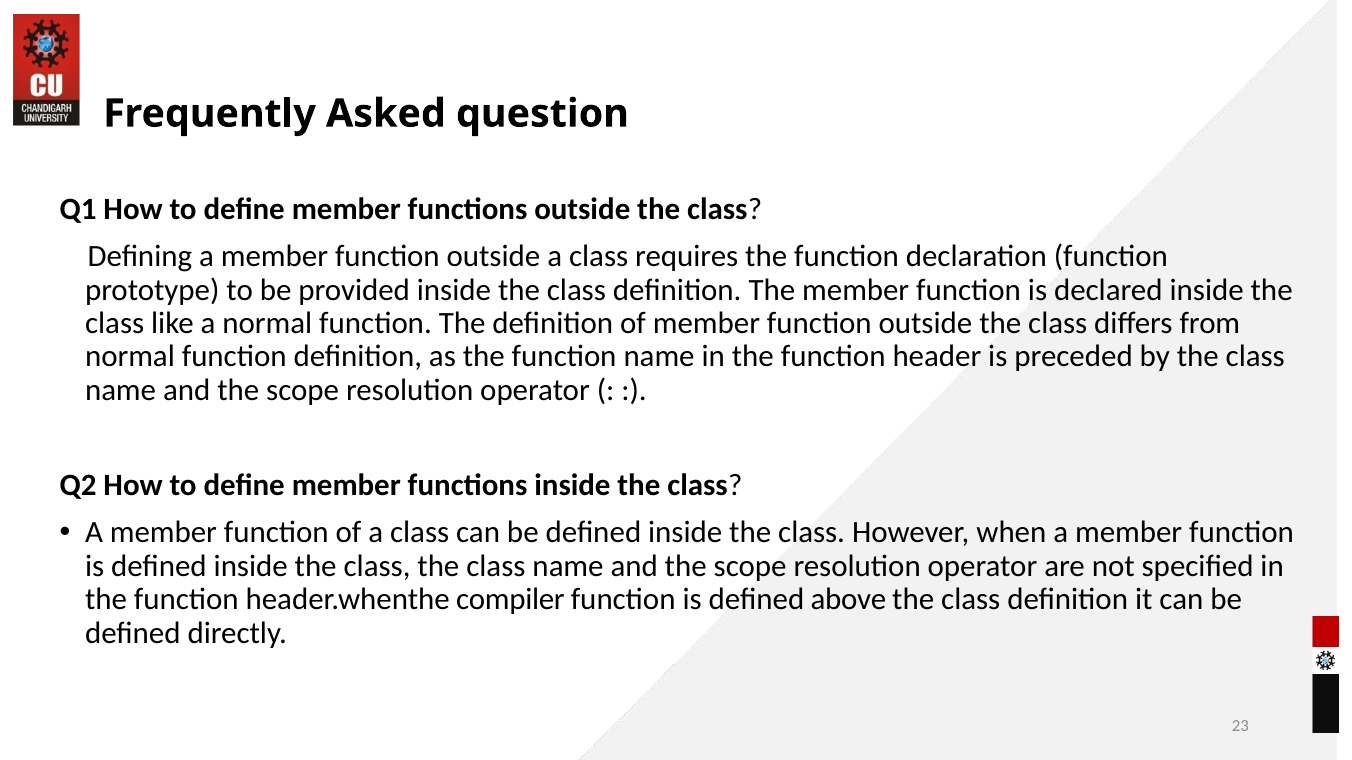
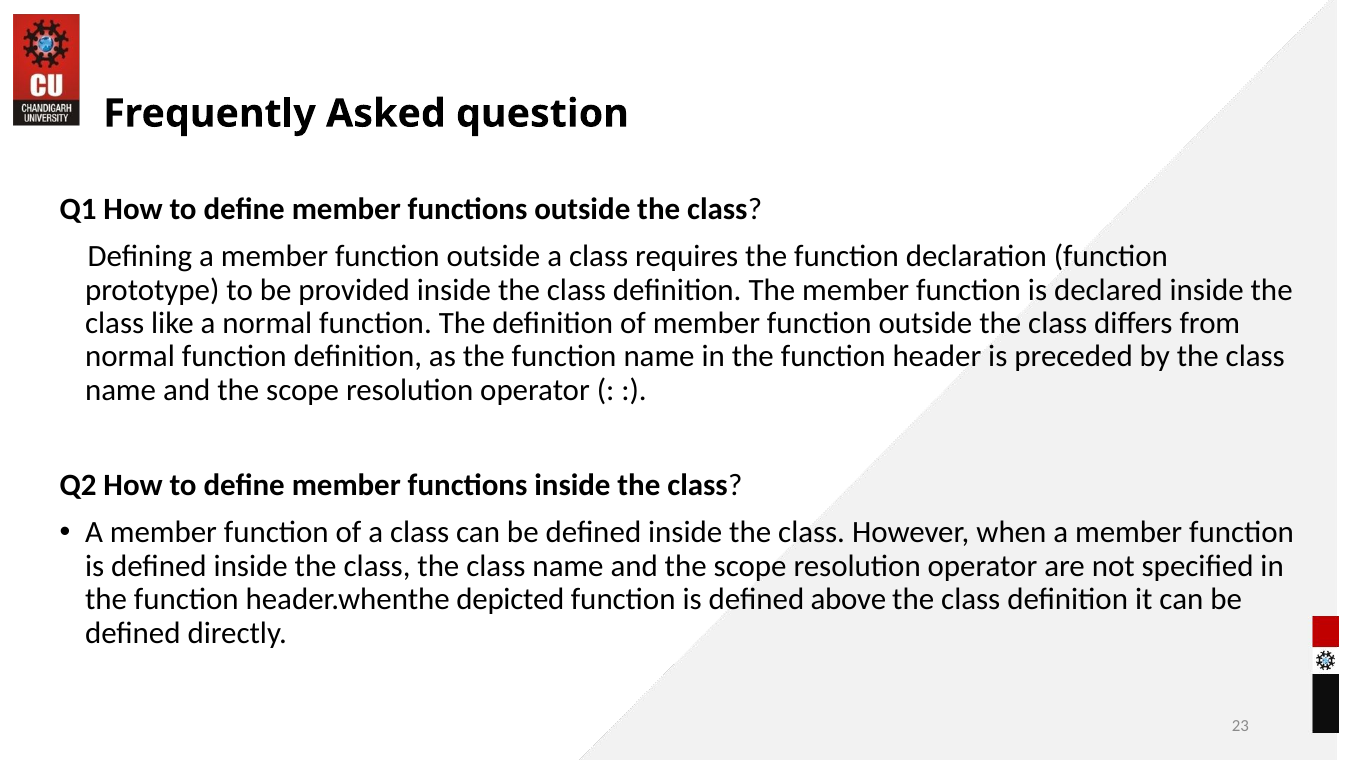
compiler: compiler -> depicted
